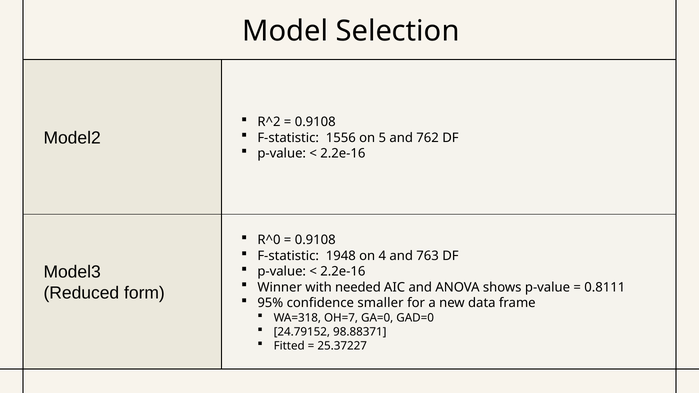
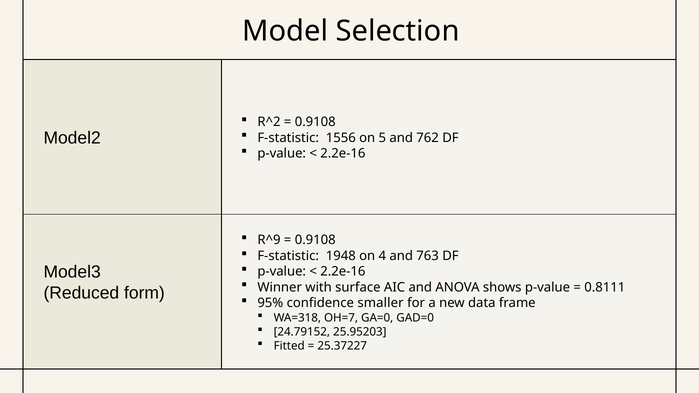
R^0: R^0 -> R^9
needed: needed -> surface
98.88371: 98.88371 -> 25.95203
